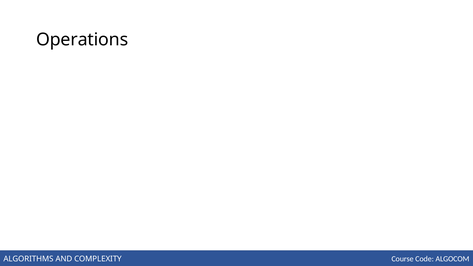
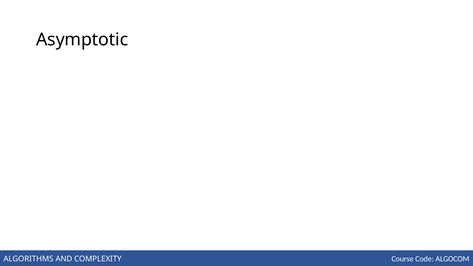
Operations: Operations -> Asymptotic
